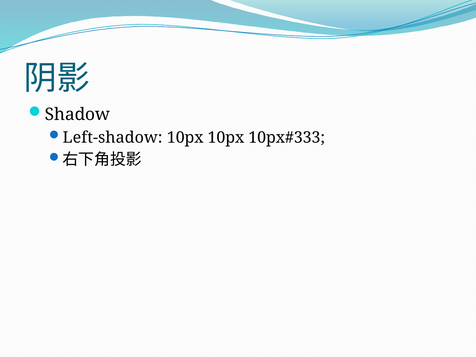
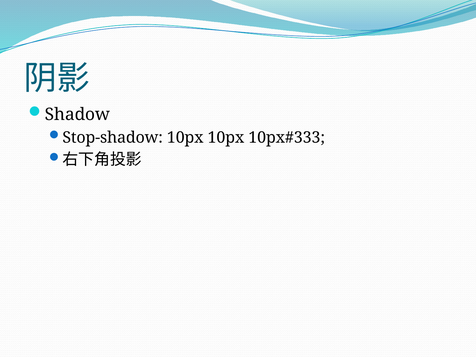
Left-shadow: Left-shadow -> Stop-shadow
